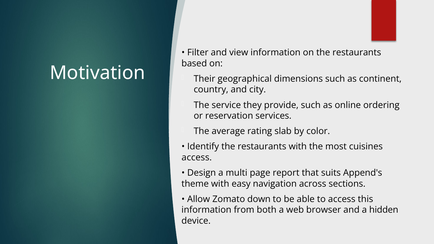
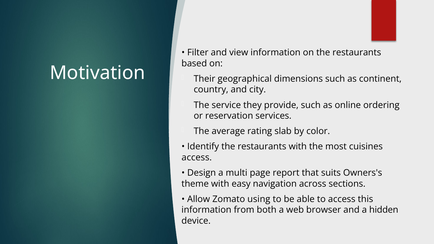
Append's: Append's -> Owners's
down: down -> using
